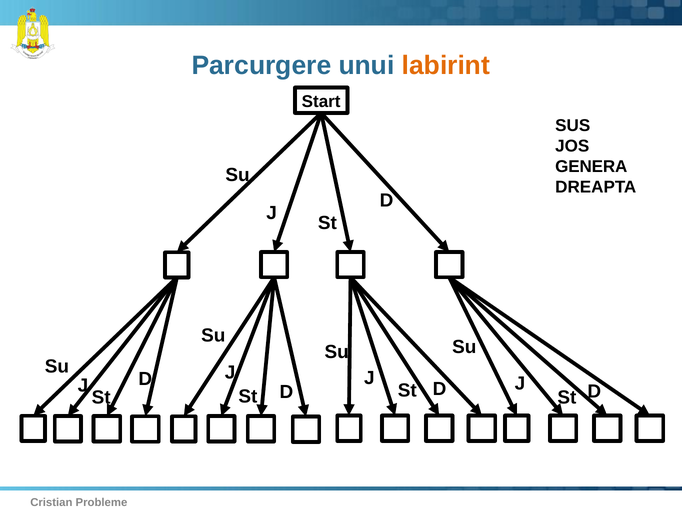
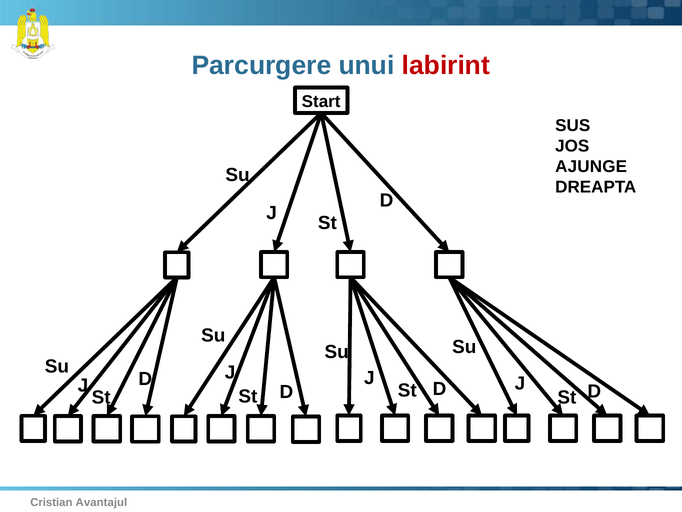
labirint colour: orange -> red
GENERA: GENERA -> AJUNGE
Probleme: Probleme -> Avantajul
